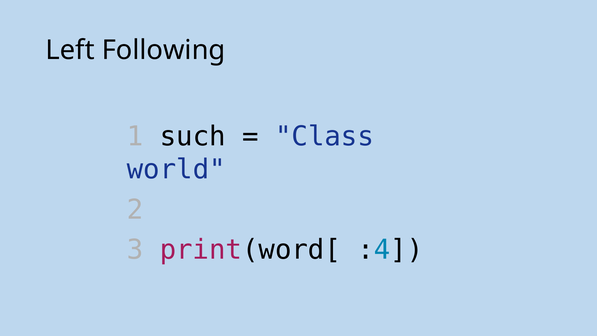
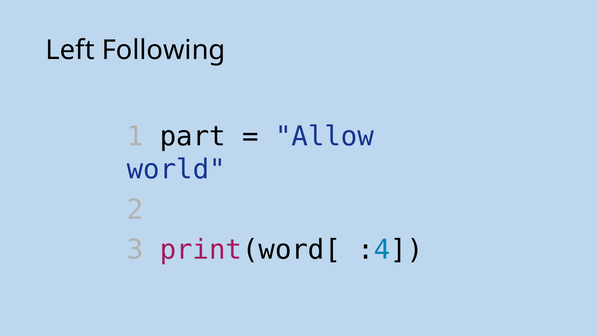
such: such -> part
Class: Class -> Allow
